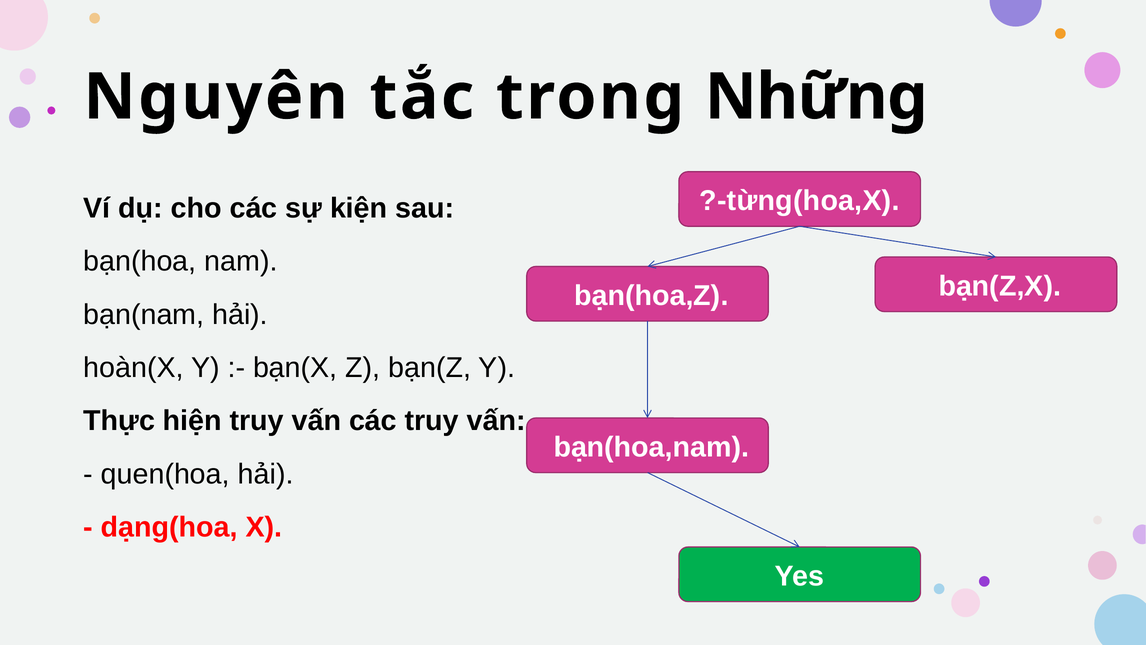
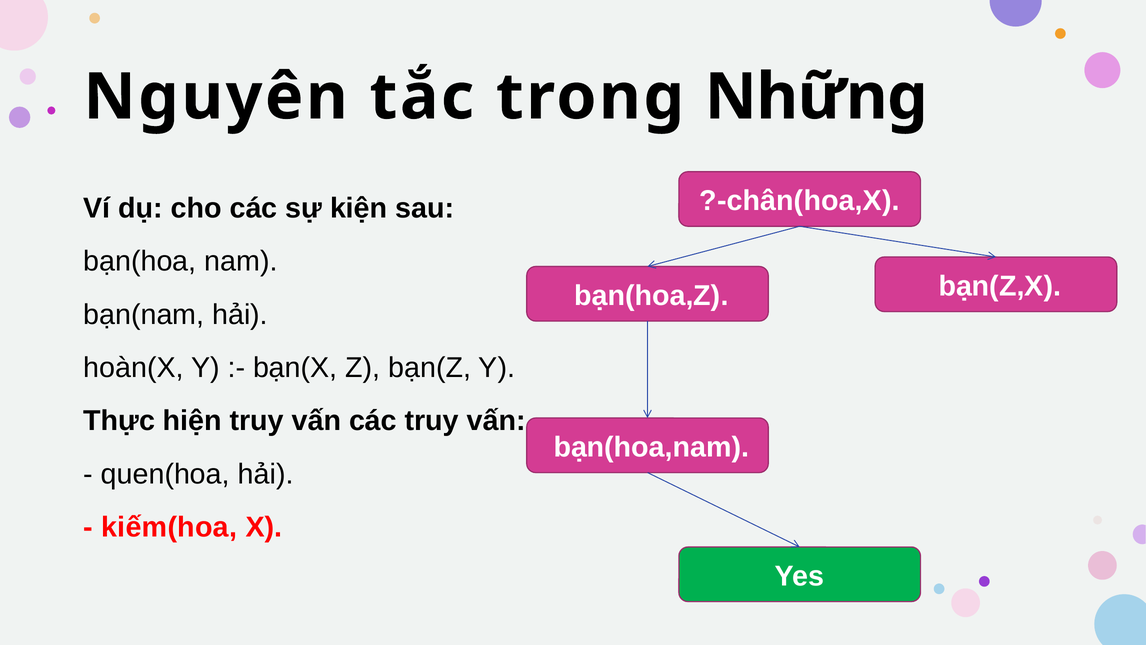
?-từng(hoa,X: ?-từng(hoa,X -> ?-chân(hoa,X
dạng(hoa: dạng(hoa -> kiếm(hoa
